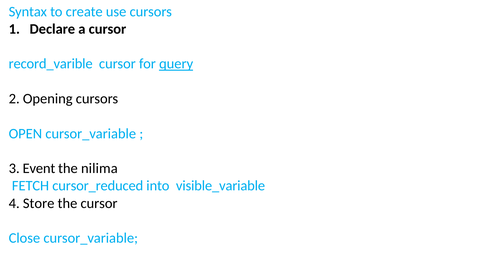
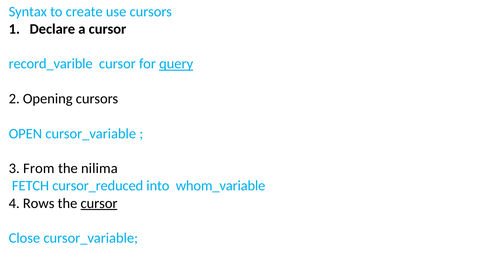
Event: Event -> From
visible_variable: visible_variable -> whom_variable
Store: Store -> Rows
cursor at (99, 203) underline: none -> present
